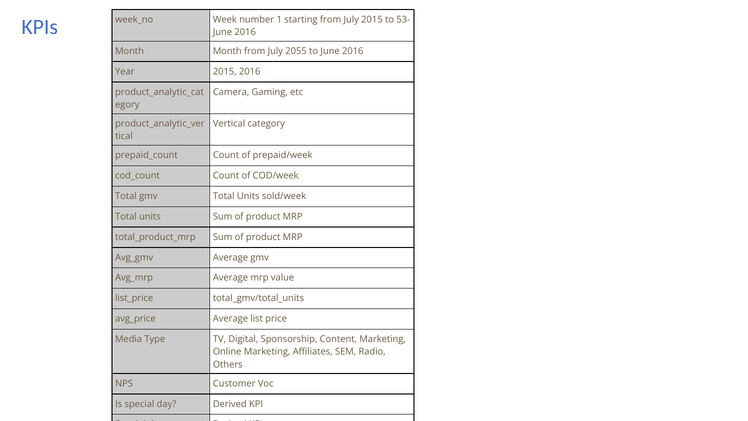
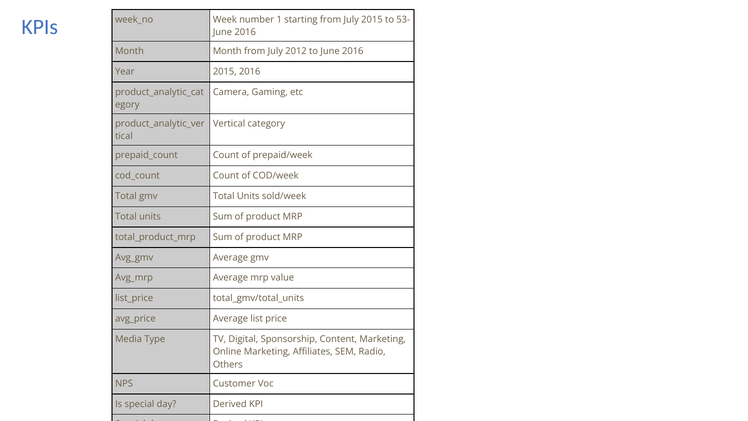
2055: 2055 -> 2012
